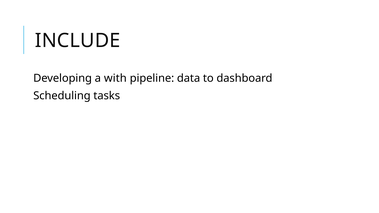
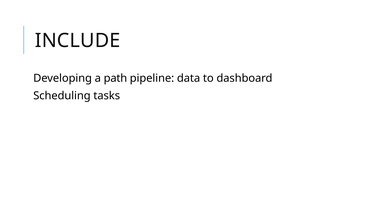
with: with -> path
